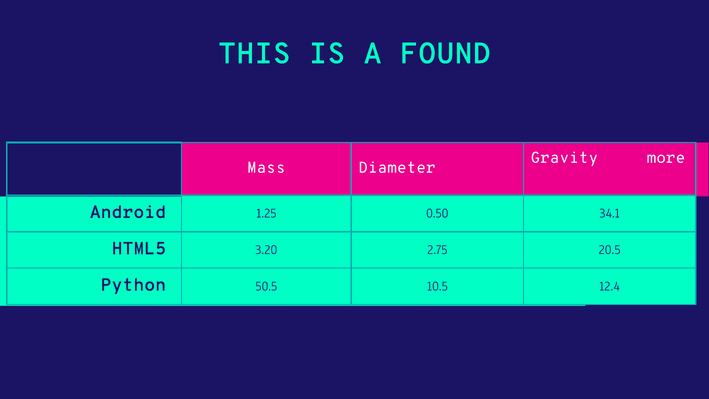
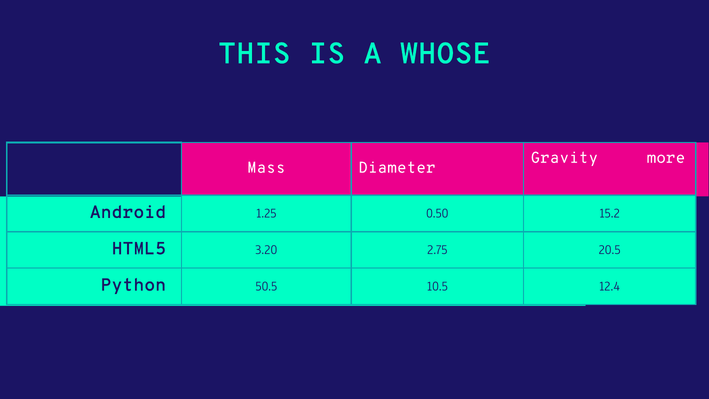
FOUND: FOUND -> WHOSE
34.1: 34.1 -> 15.2
